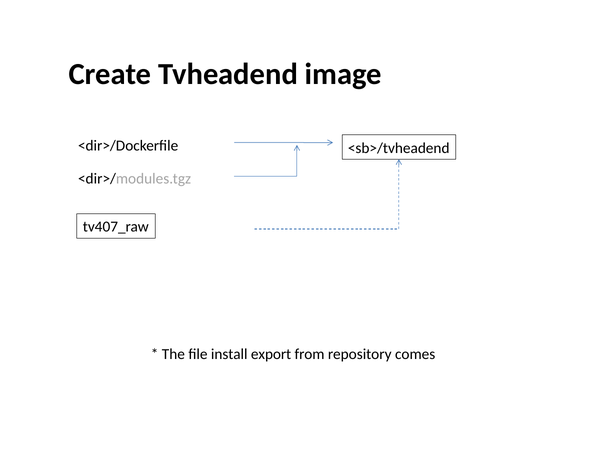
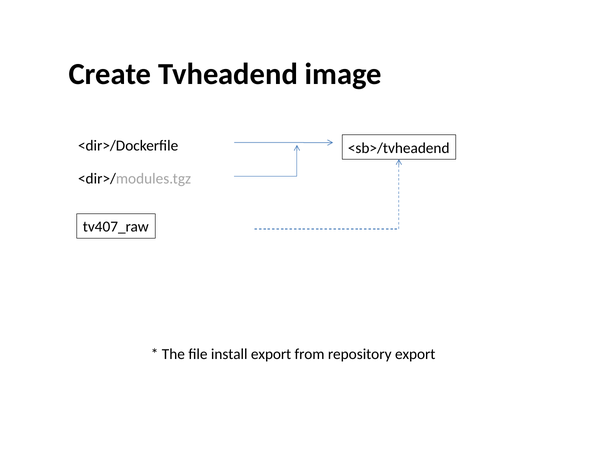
repository comes: comes -> export
